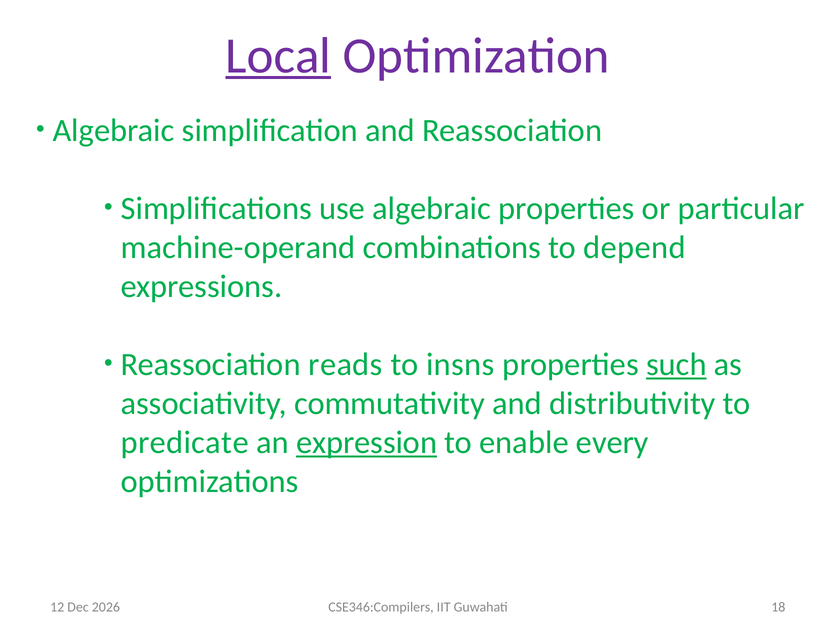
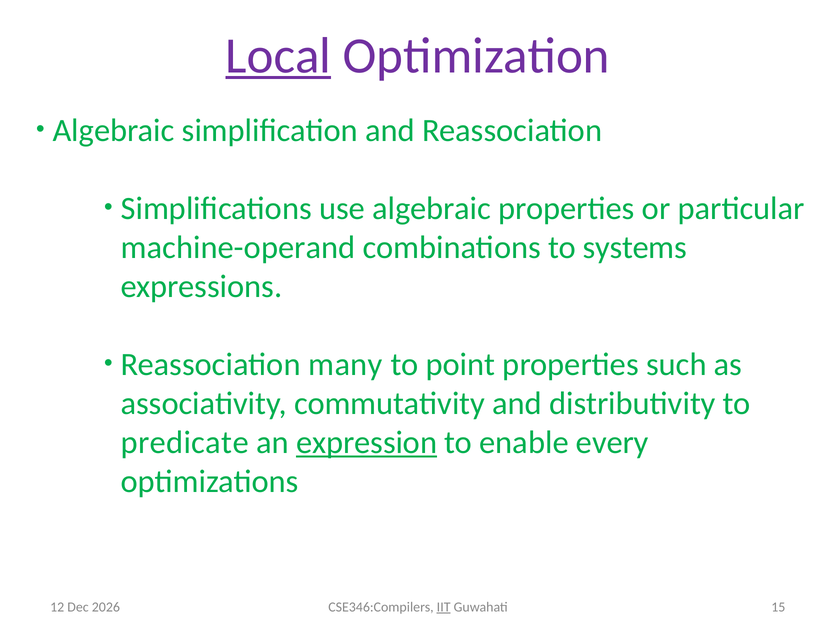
depend: depend -> systems
reads: reads -> many
insns: insns -> point
such underline: present -> none
18: 18 -> 15
IIT underline: none -> present
